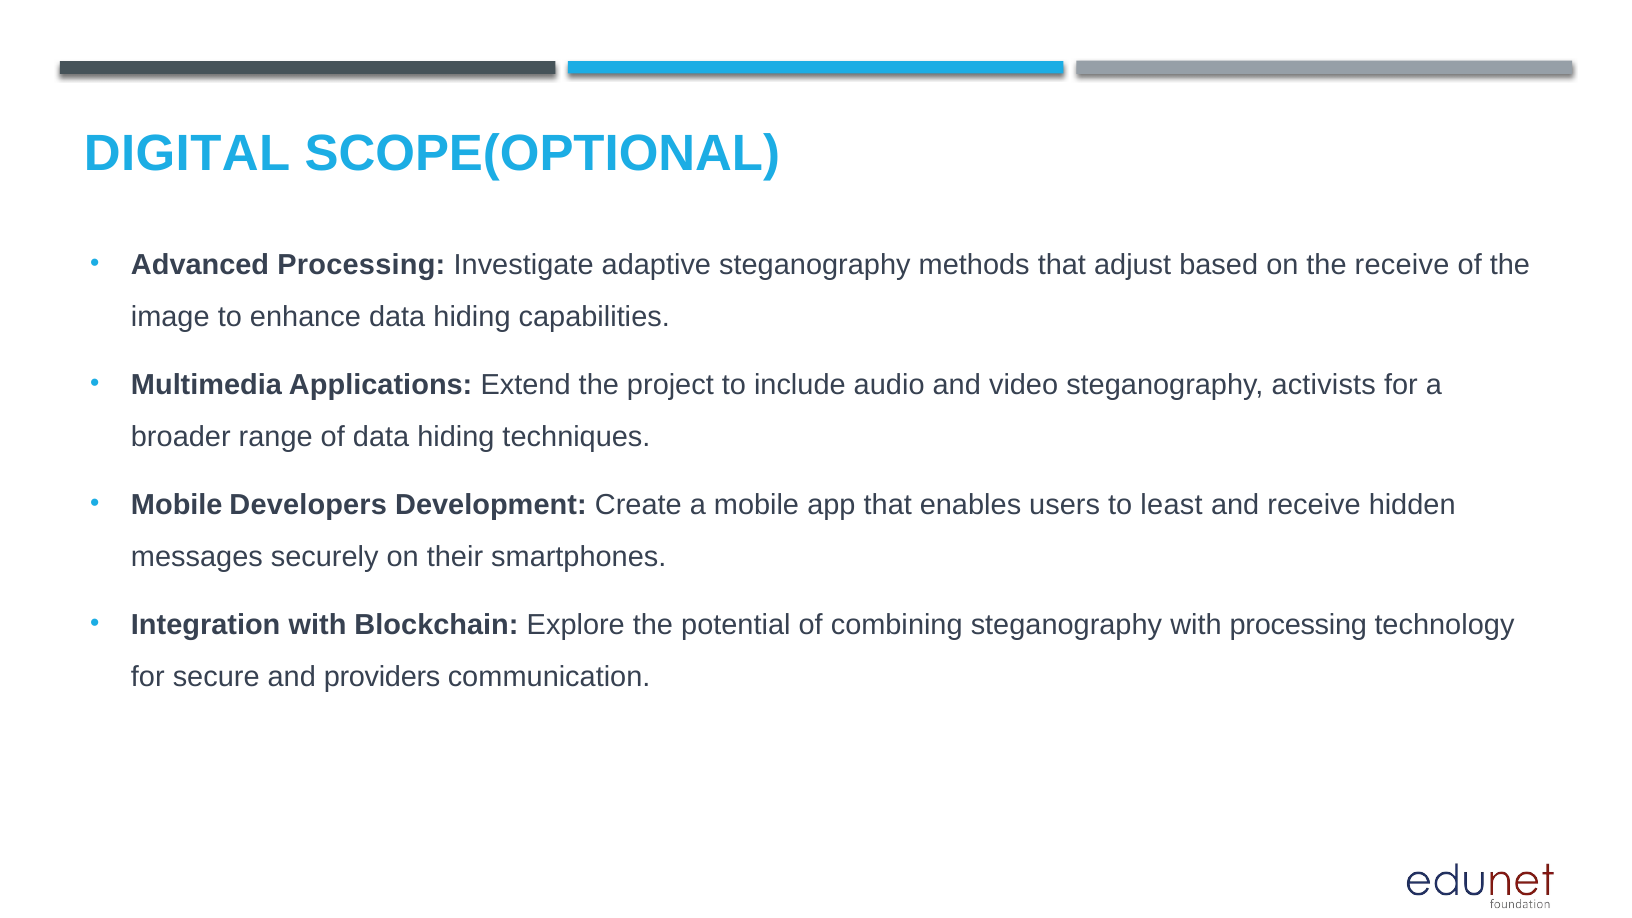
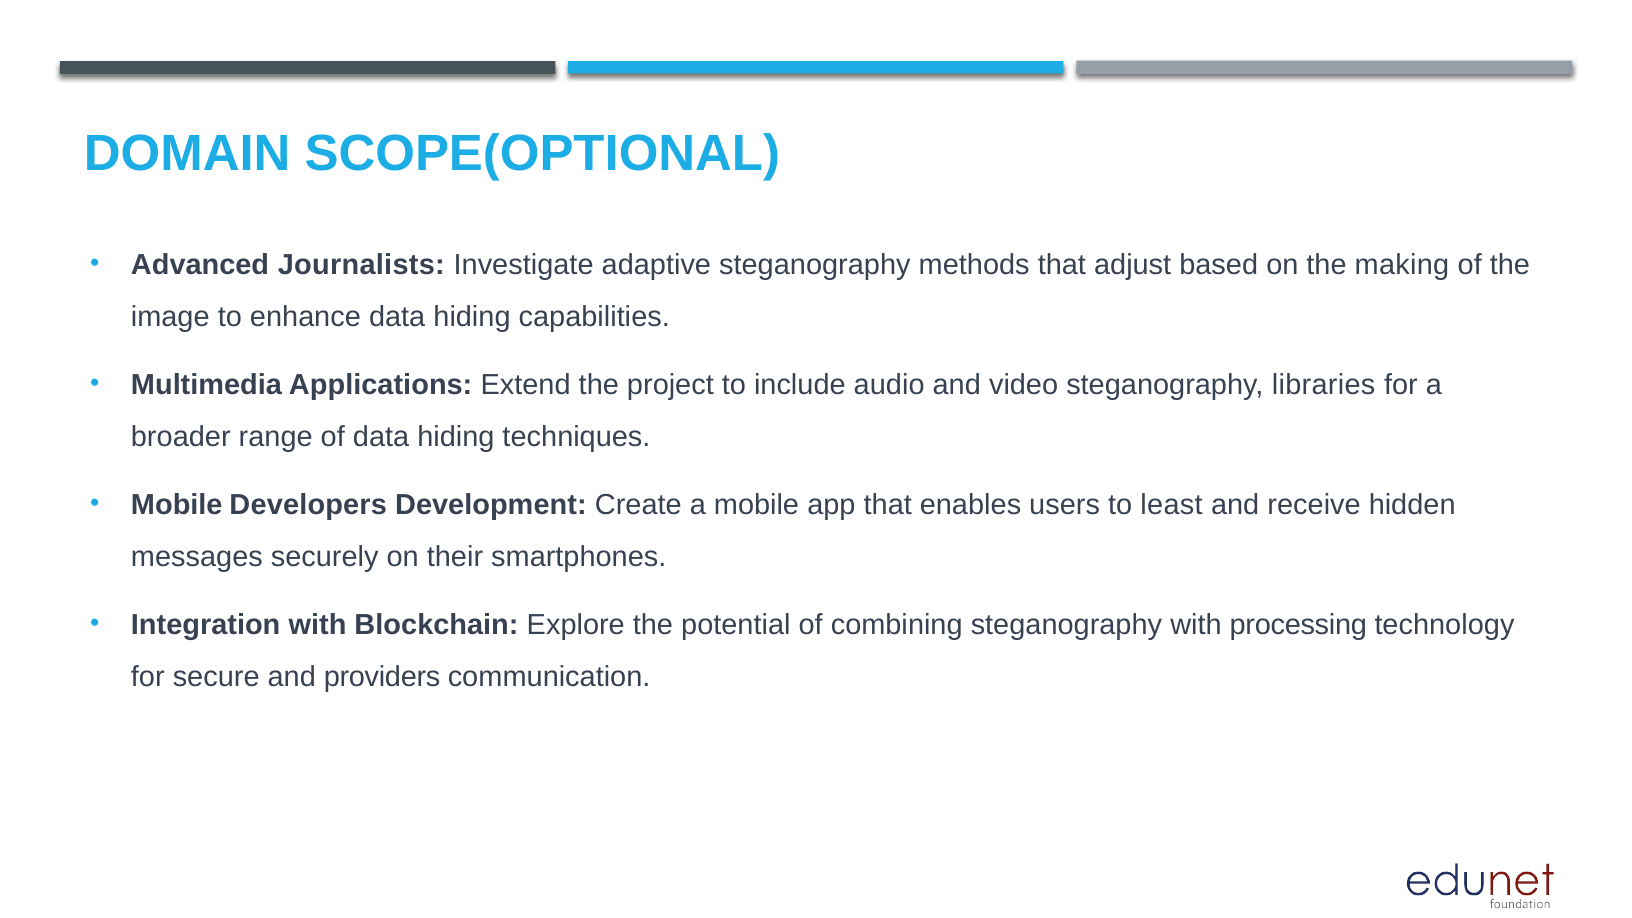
DIGITAL: DIGITAL -> DOMAIN
Advanced Processing: Processing -> Journalists
the receive: receive -> making
activists: activists -> libraries
